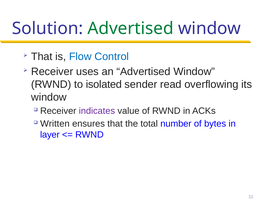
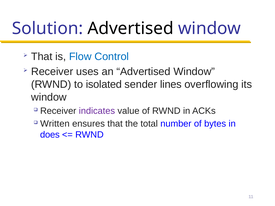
Advertised at (131, 28) colour: green -> black
read: read -> lines
layer: layer -> does
